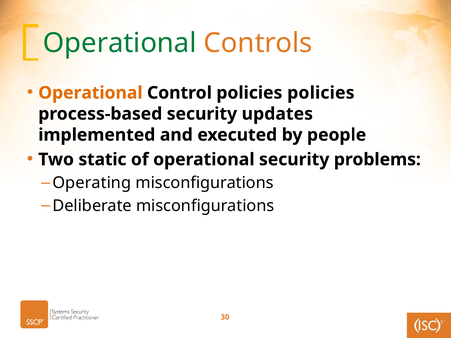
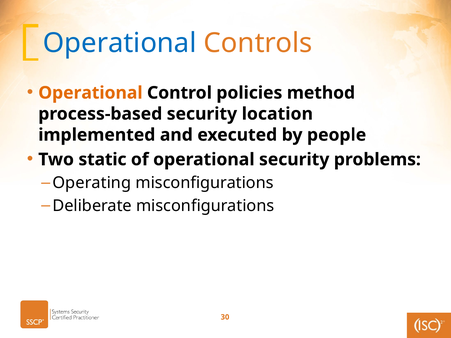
Operational at (120, 43) colour: green -> blue
policies policies: policies -> method
updates: updates -> location
